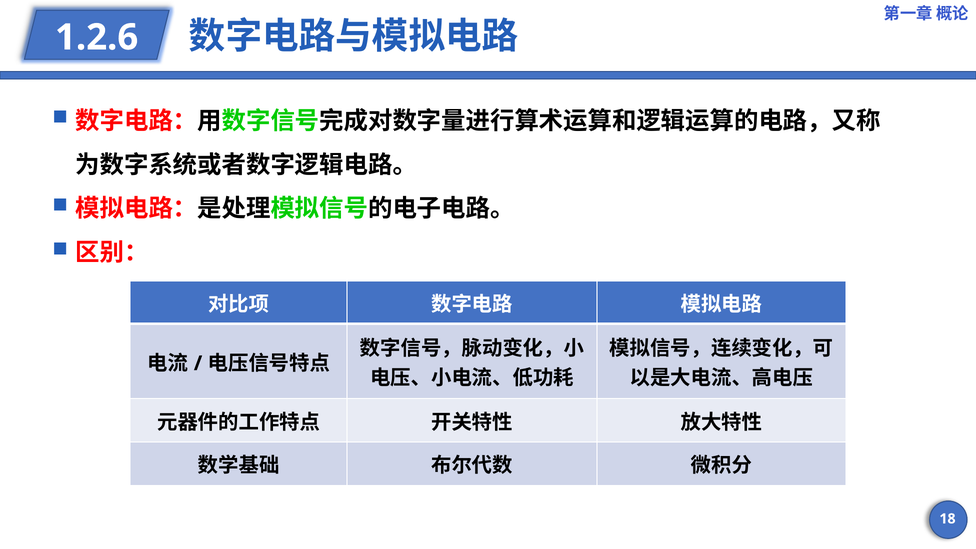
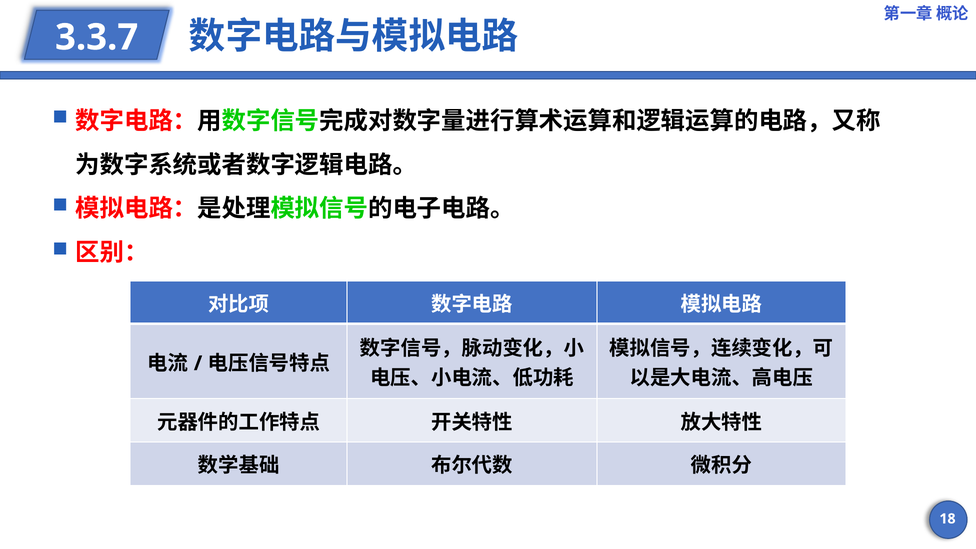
1.2.6: 1.2.6 -> 3.3.7
